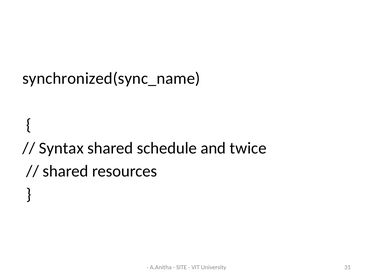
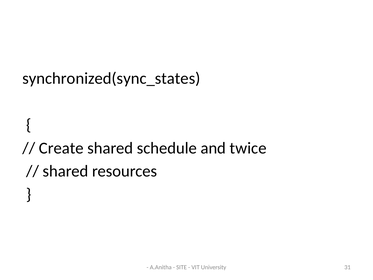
synchronized(sync_name: synchronized(sync_name -> synchronized(sync_states
Syntax: Syntax -> Create
